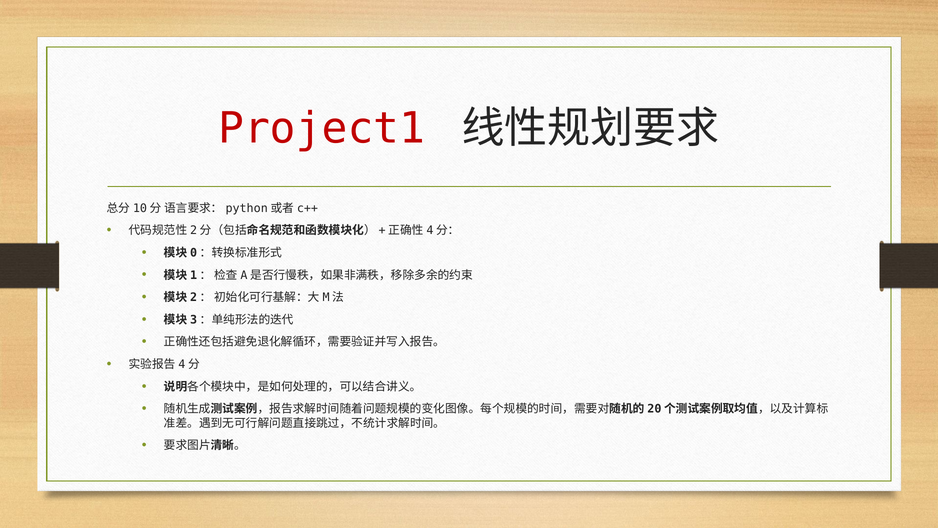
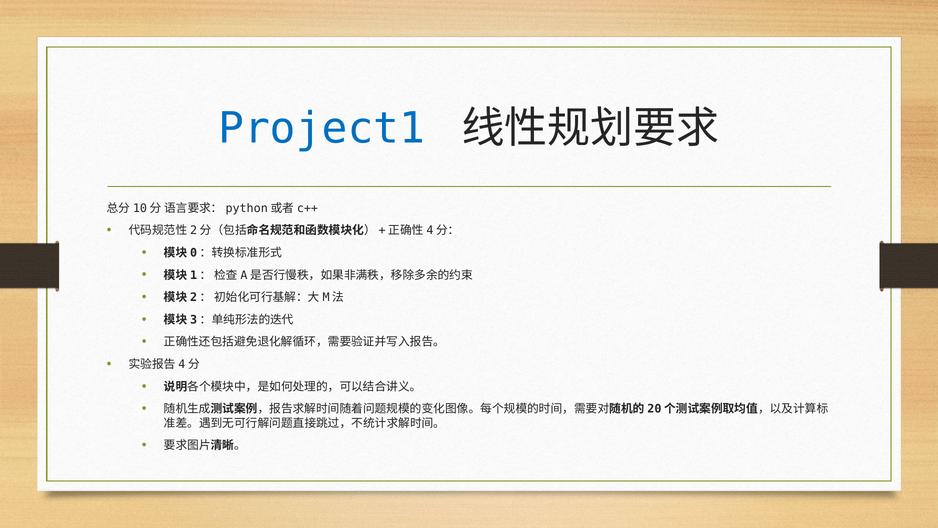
Project1 colour: red -> blue
